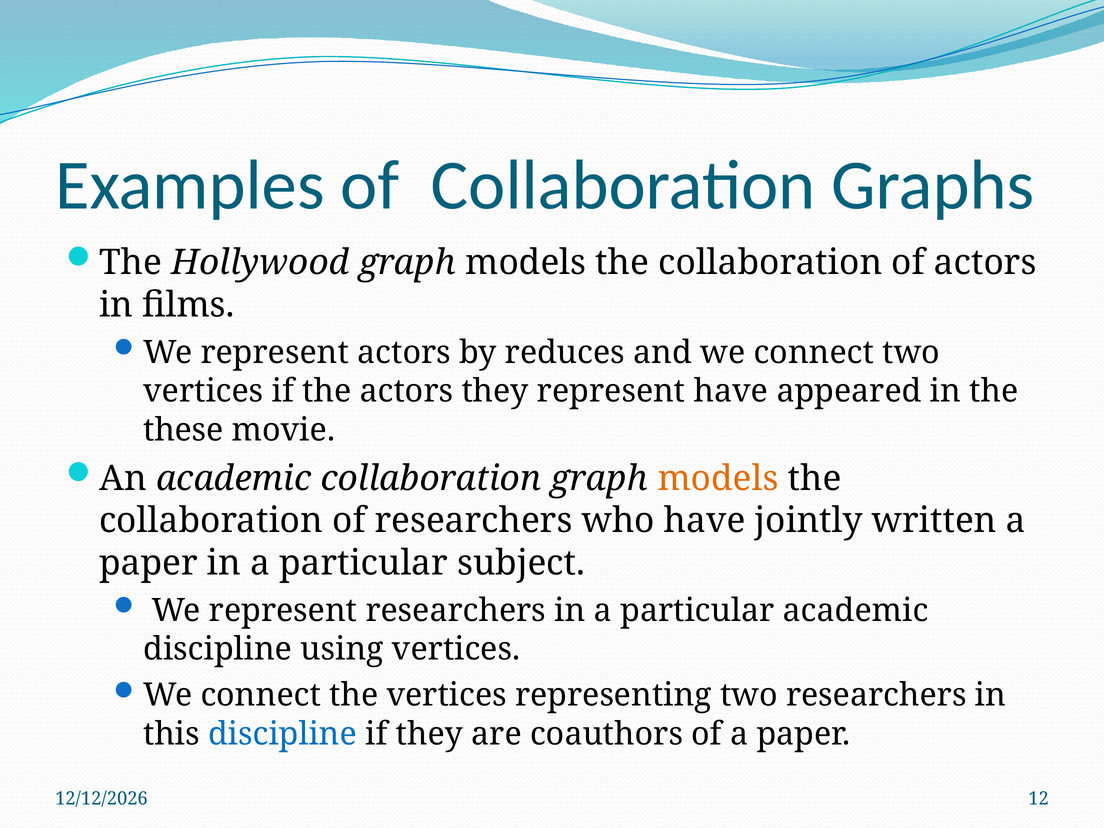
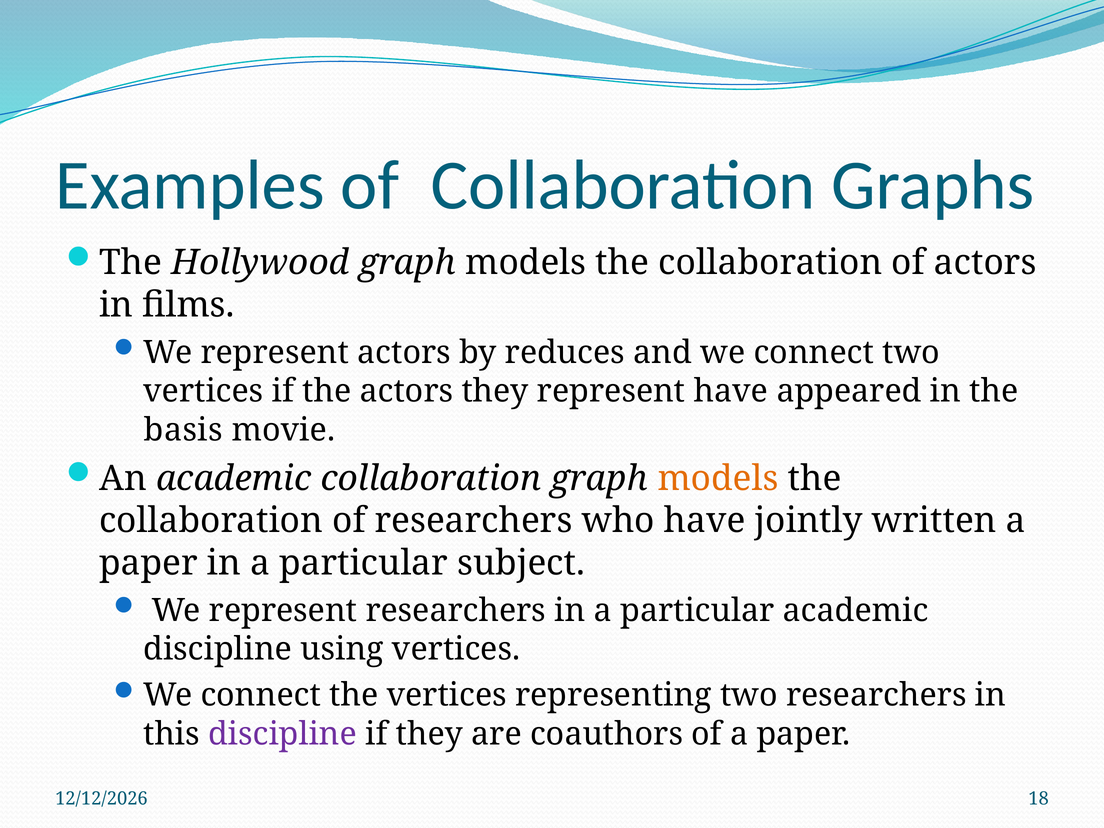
these: these -> basis
discipline at (283, 734) colour: blue -> purple
12: 12 -> 18
